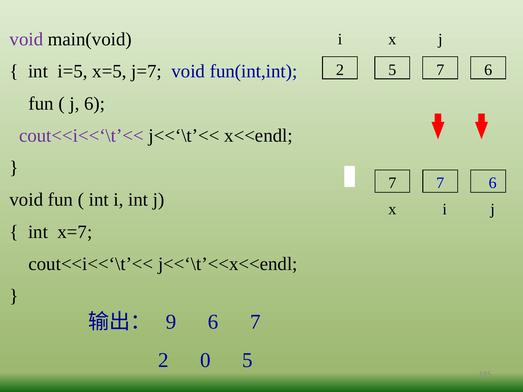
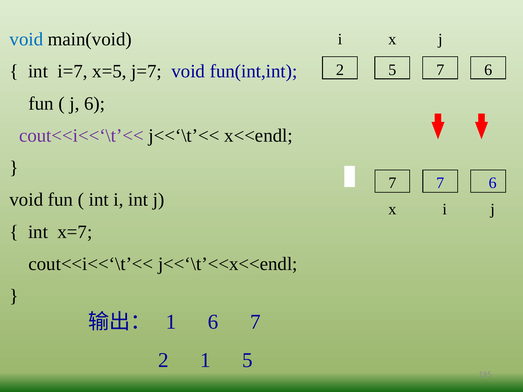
void at (26, 39) colour: purple -> blue
i=5: i=5 -> i=7
9 at (171, 322): 9 -> 1
2 0: 0 -> 1
